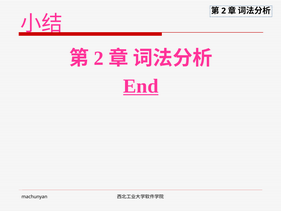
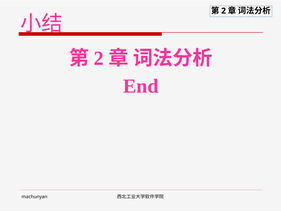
End underline: present -> none
